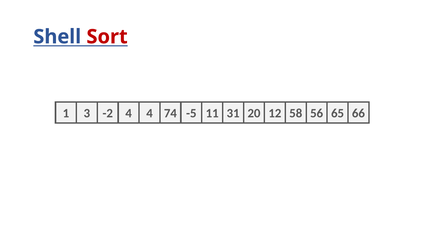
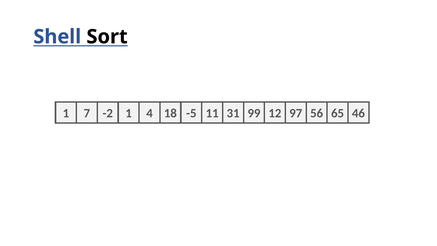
Sort colour: red -> black
3: 3 -> 7
-2 4: 4 -> 1
74: 74 -> 18
20: 20 -> 99
58: 58 -> 97
66: 66 -> 46
